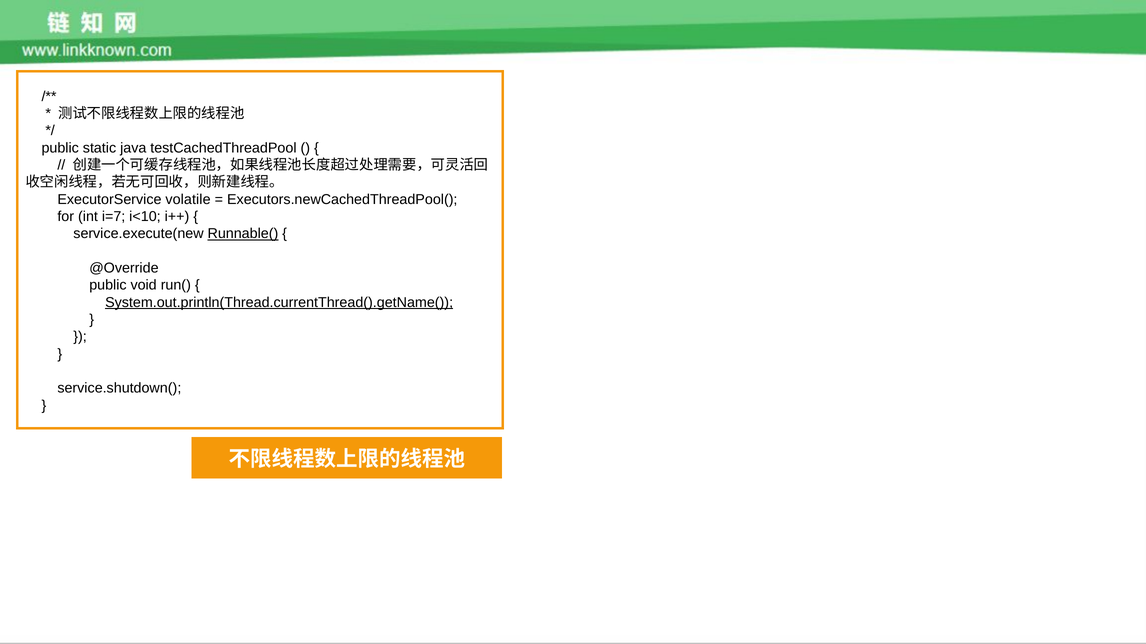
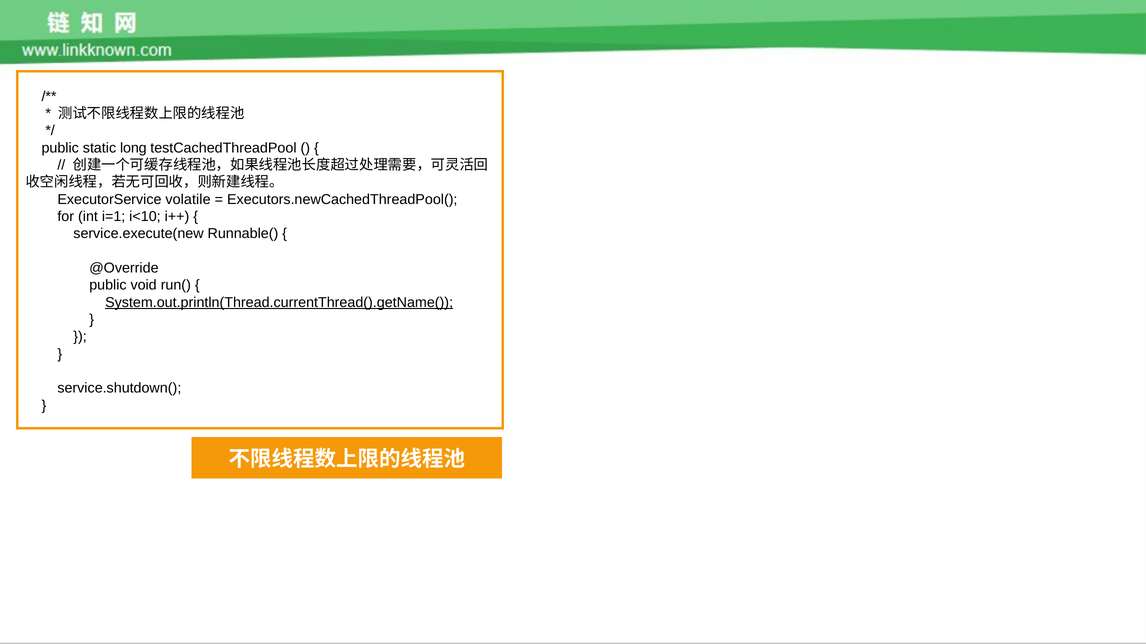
java: java -> long
i=7: i=7 -> i=1
Runnable( underline: present -> none
